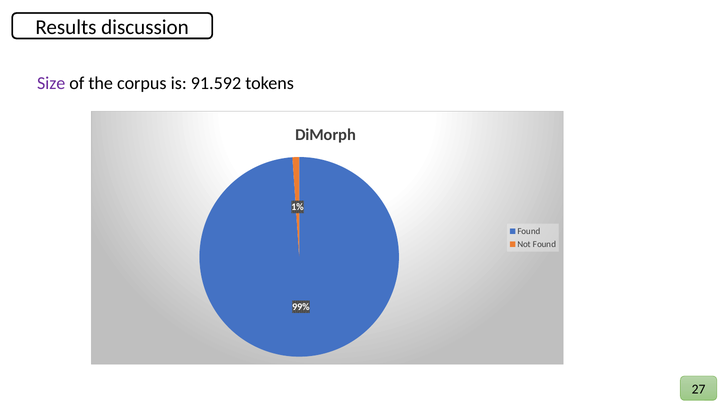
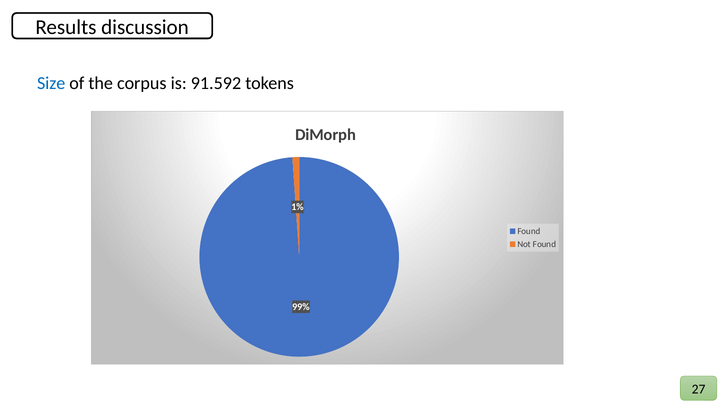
Size colour: purple -> blue
